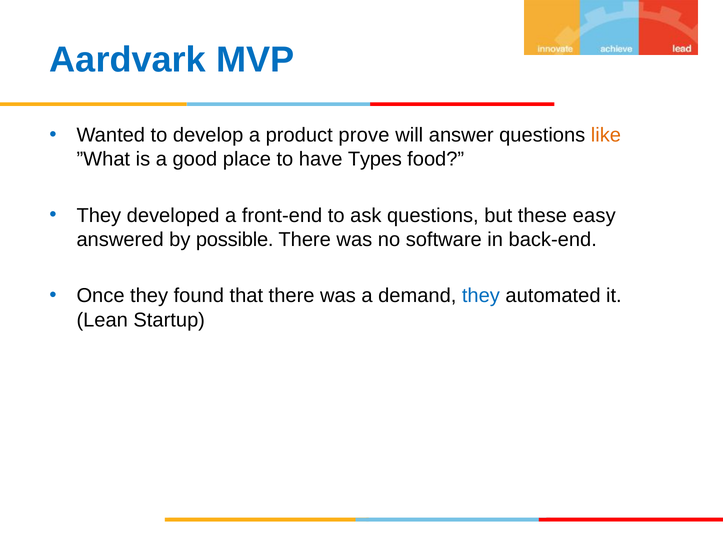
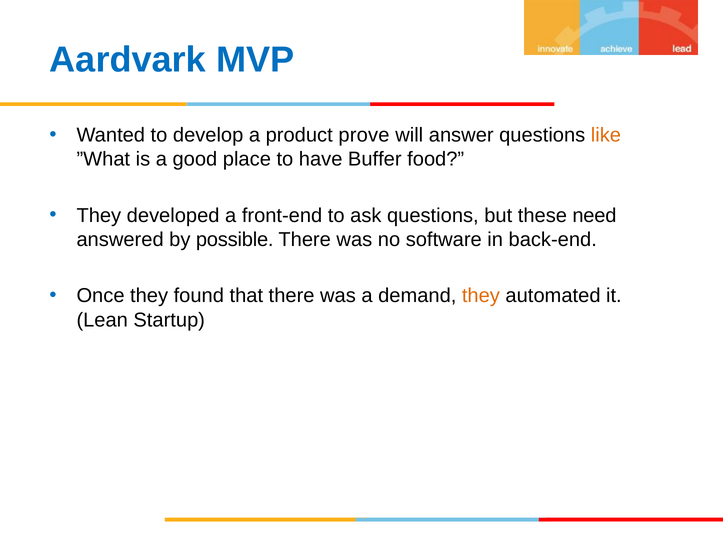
Types: Types -> Buffer
easy: easy -> need
they at (481, 296) colour: blue -> orange
